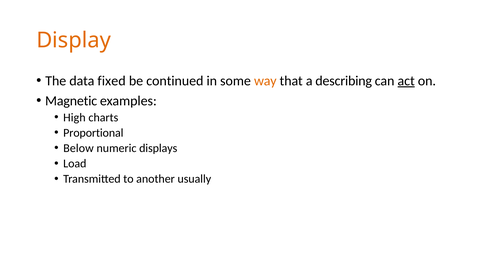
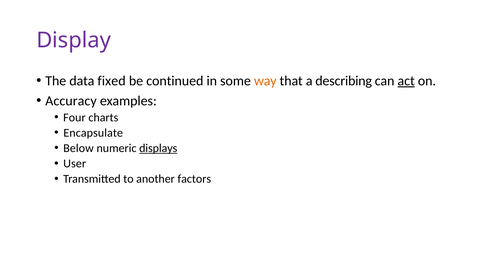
Display colour: orange -> purple
Magnetic: Magnetic -> Accuracy
High: High -> Four
Proportional: Proportional -> Encapsulate
displays underline: none -> present
Load: Load -> User
usually: usually -> factors
